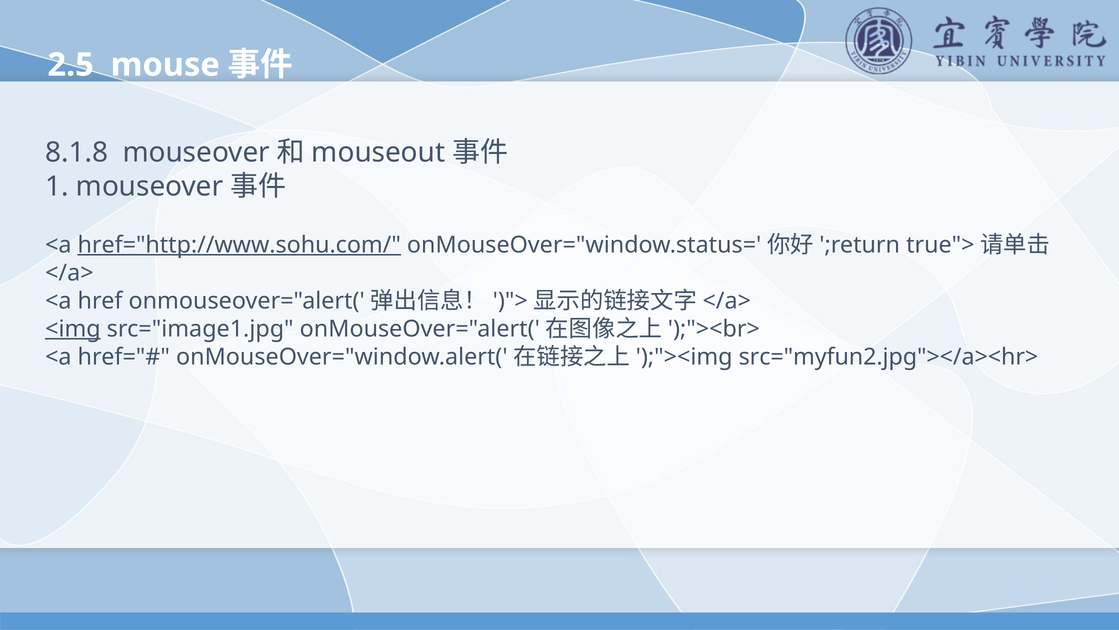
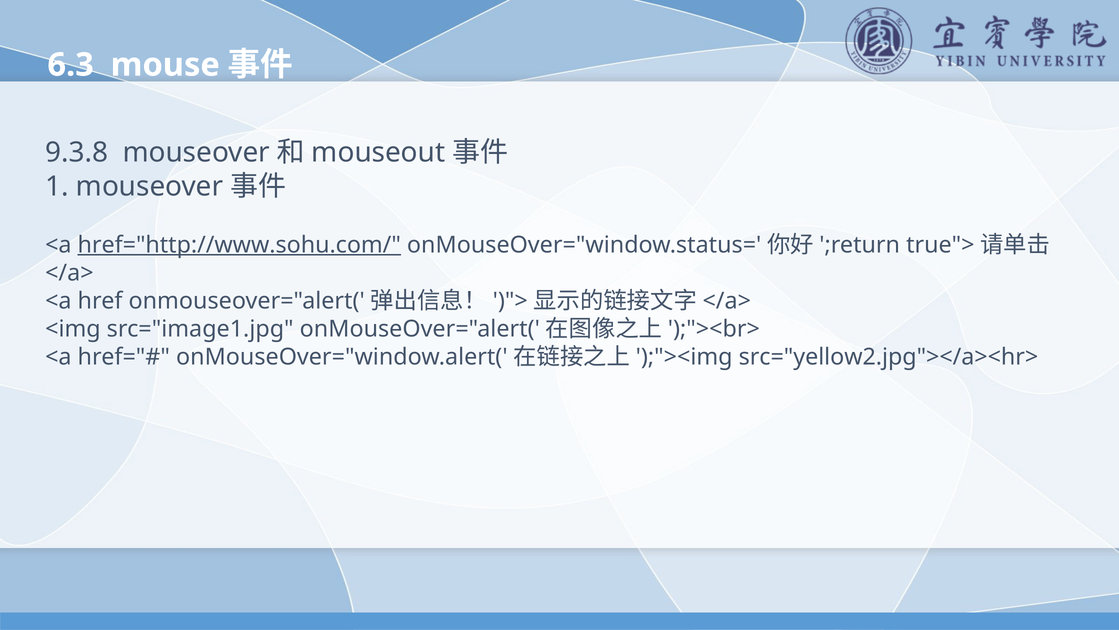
2.5: 2.5 -> 6.3
8.1.8: 8.1.8 -> 9.3.8
<img underline: present -> none
src="myfun2.jpg"></a><hr>: src="myfun2.jpg"></a><hr> -> src="yellow2.jpg"></a><hr>
